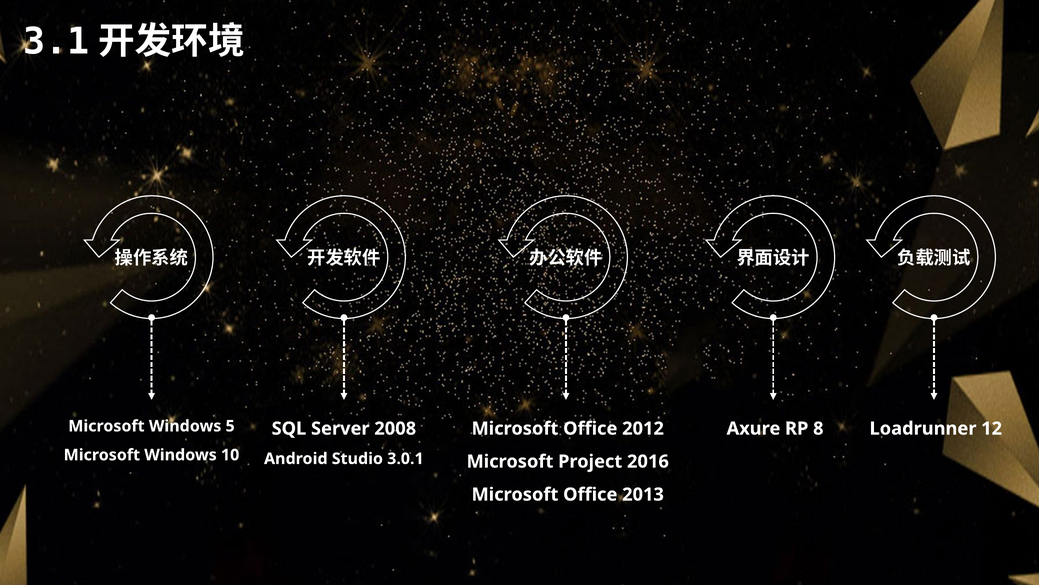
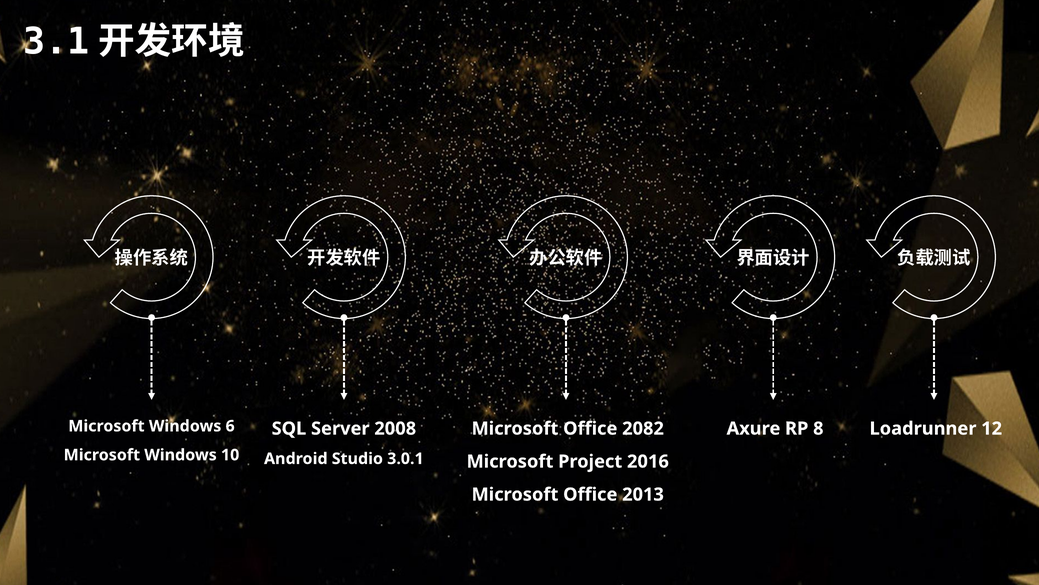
5: 5 -> 6
2012: 2012 -> 2082
